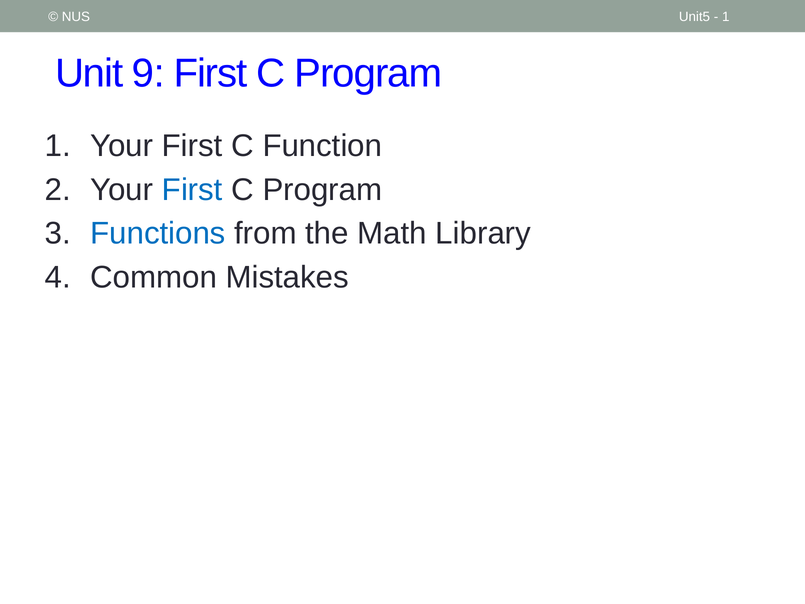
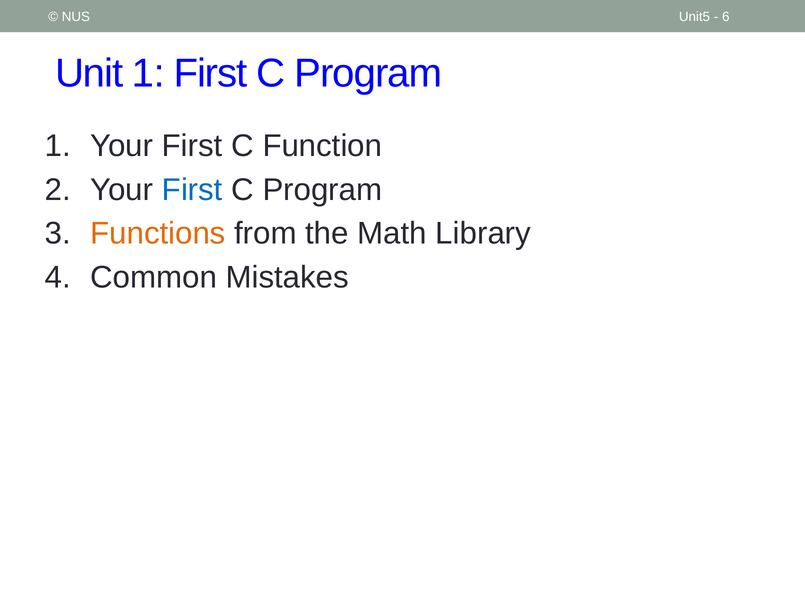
1 at (726, 17): 1 -> 6
Unit 9: 9 -> 1
Functions colour: blue -> orange
